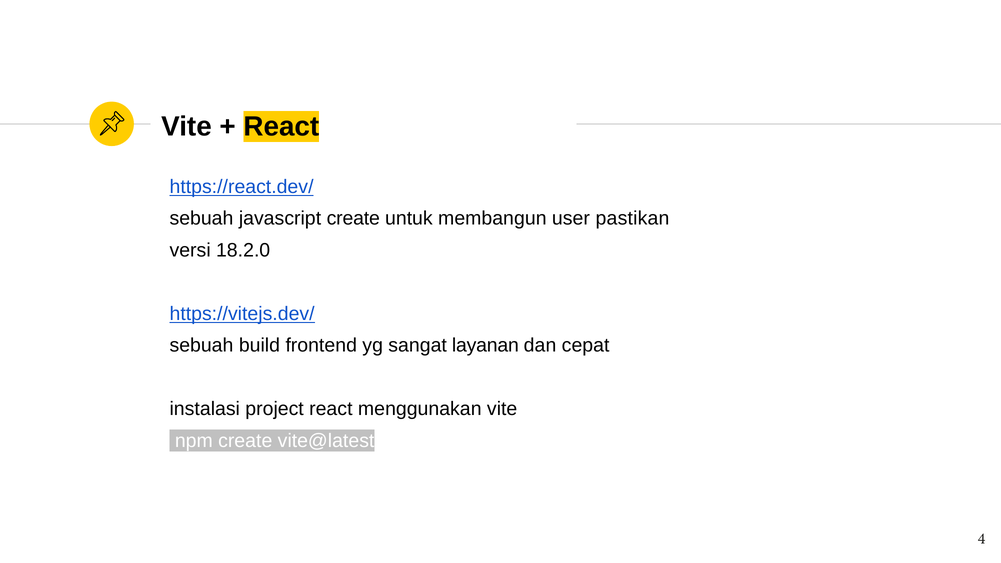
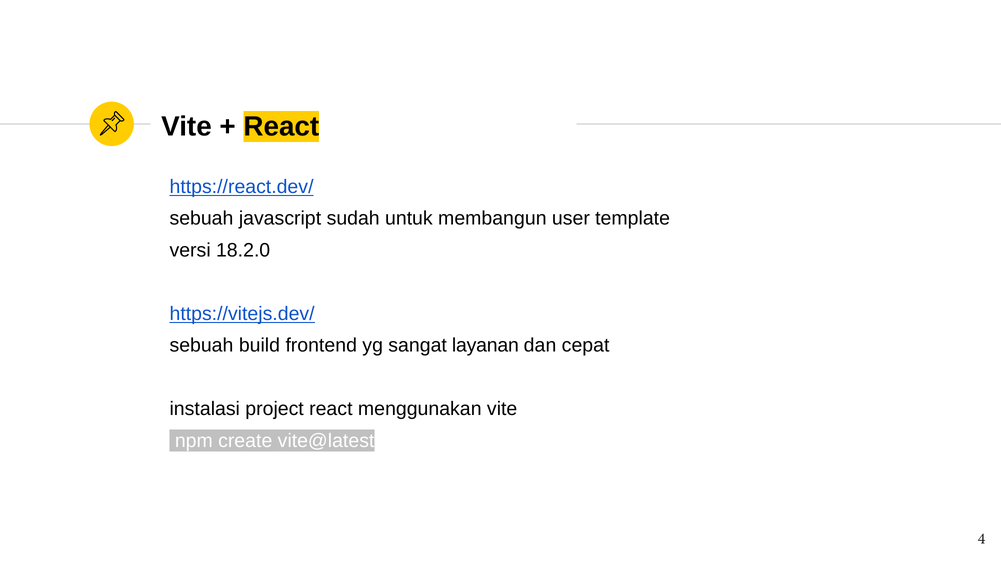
javascript create: create -> sudah
pastikan: pastikan -> template
